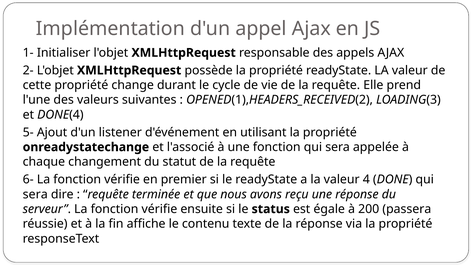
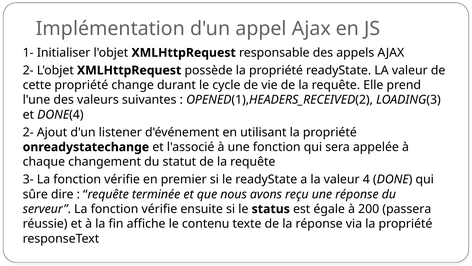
5- at (28, 132): 5- -> 2-
6-: 6- -> 3-
sera at (35, 194): sera -> sûre
